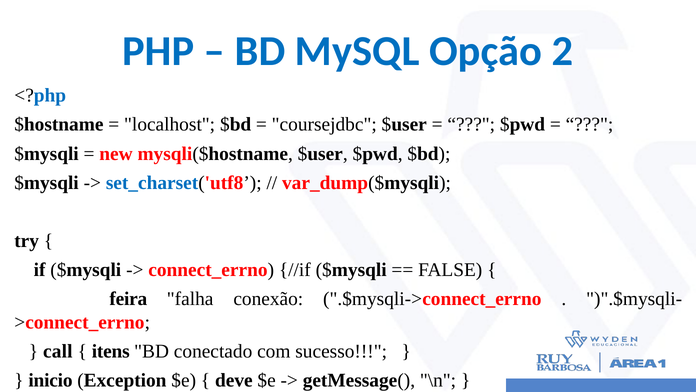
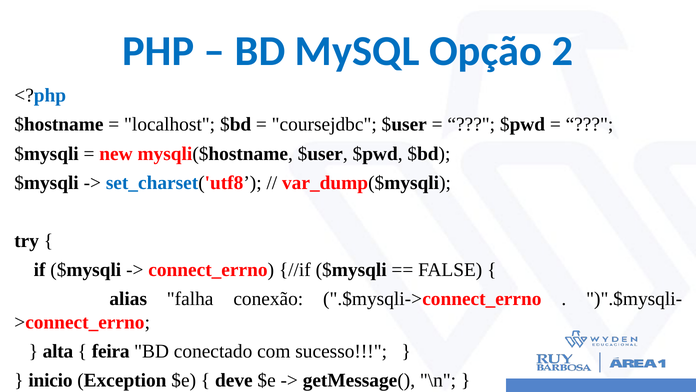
feira: feira -> alias
call: call -> alta
itens: itens -> feira
